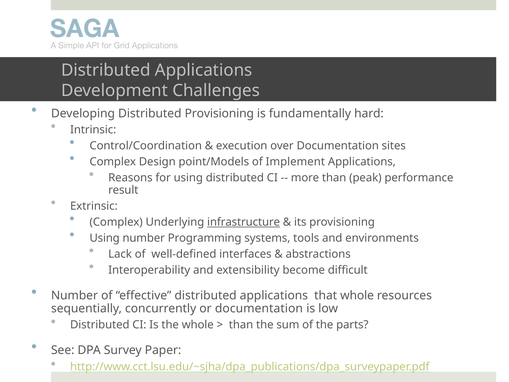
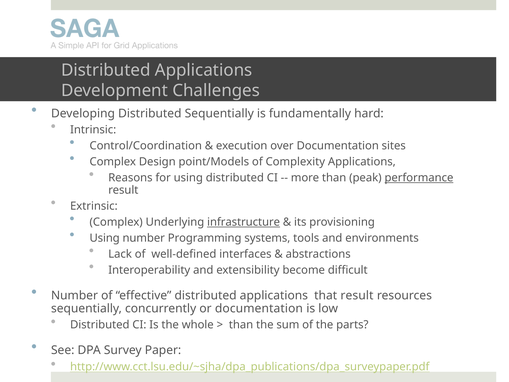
Distributed Provisioning: Provisioning -> Sequentially
Implement: Implement -> Complexity
performance underline: none -> present
that whole: whole -> result
